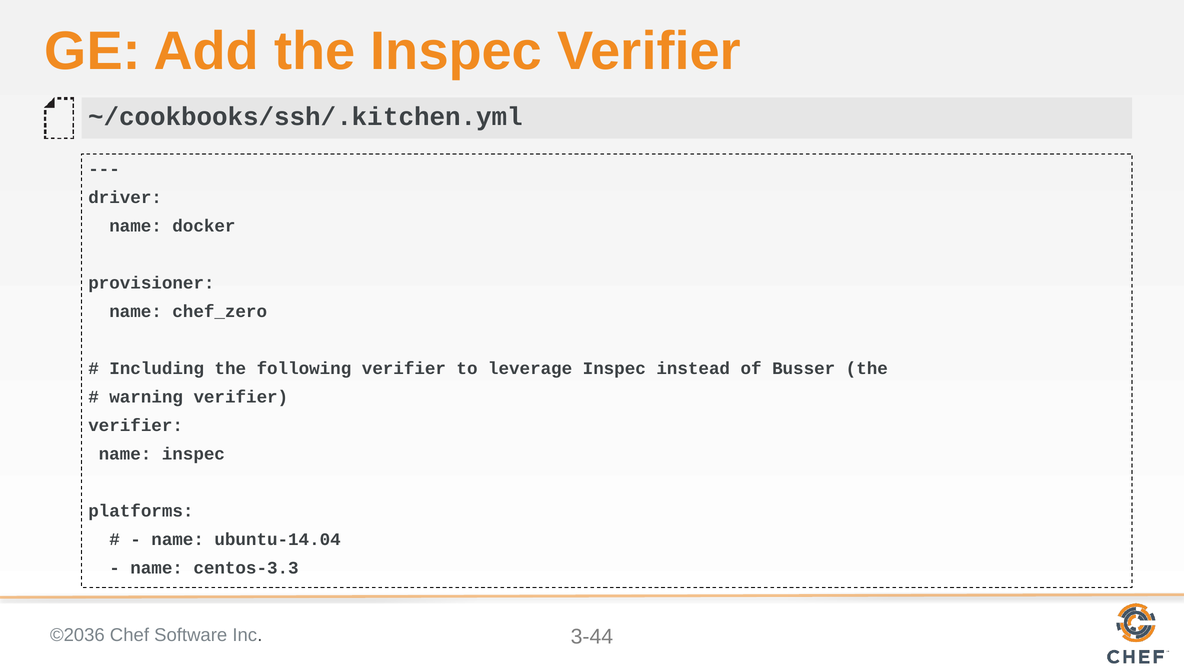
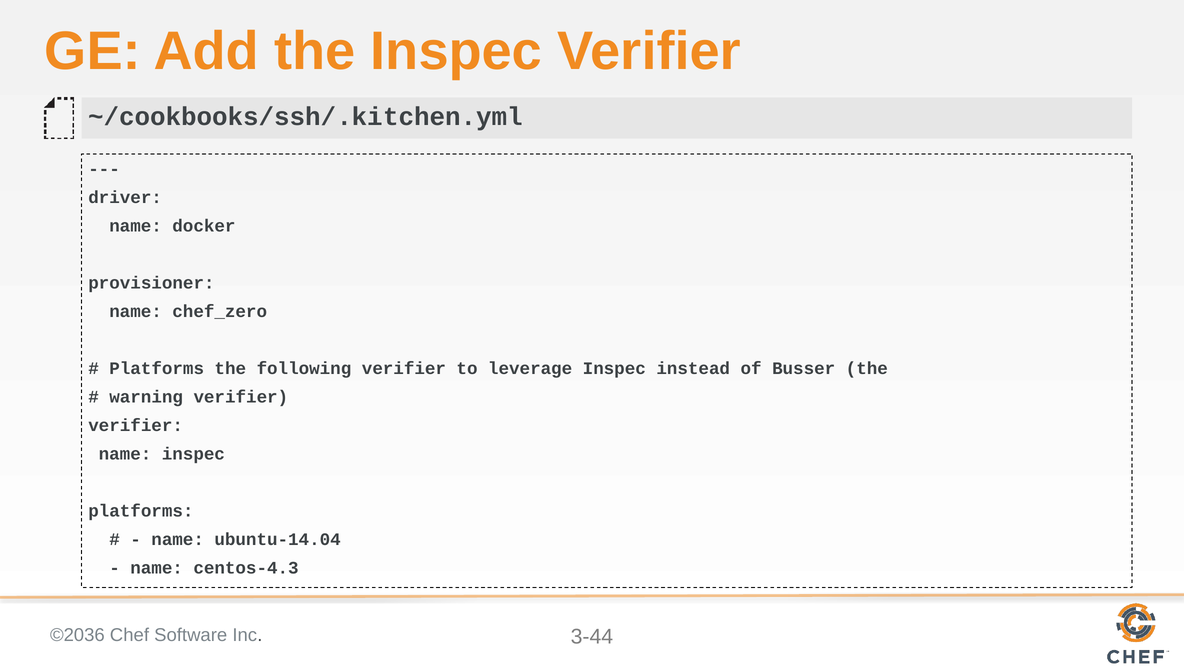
Including at (157, 368): Including -> Platforms
centos-3.3: centos-3.3 -> centos-4.3
